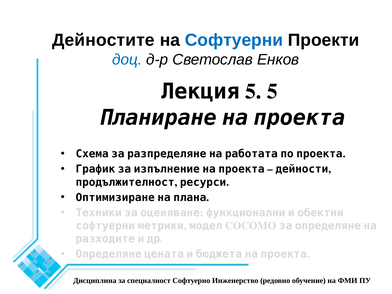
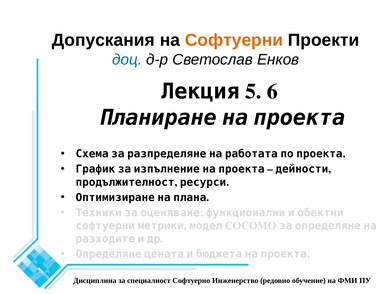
Дейностите: Дейностите -> Допускания
Софтуерни colour: blue -> orange
Лекция 5: 5 -> 6
